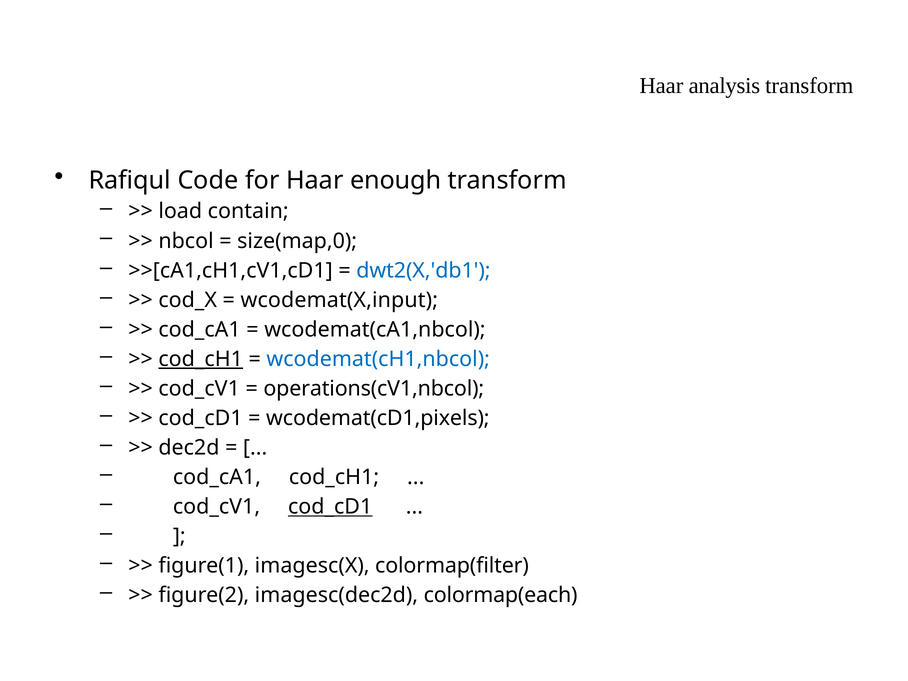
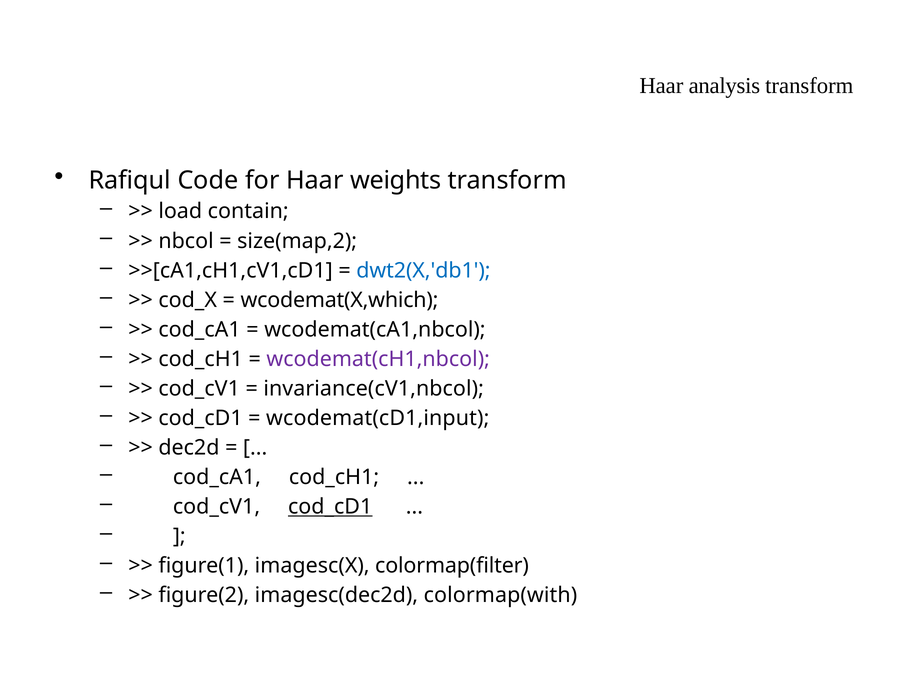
enough: enough -> weights
size(map,0: size(map,0 -> size(map,2
wcodemat(X,input: wcodemat(X,input -> wcodemat(X,which
cod_cH1 at (201, 359) underline: present -> none
wcodemat(cH1,nbcol colour: blue -> purple
operations(cV1,nbcol: operations(cV1,nbcol -> invariance(cV1,nbcol
wcodemat(cD1,pixels: wcodemat(cD1,pixels -> wcodemat(cD1,input
colormap(each: colormap(each -> colormap(with
